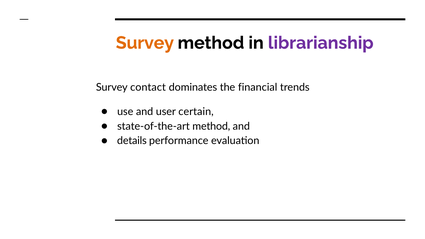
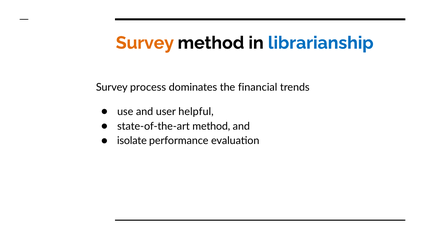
librarianship colour: purple -> blue
contact: contact -> process
certain: certain -> helpful
details: details -> isolate
